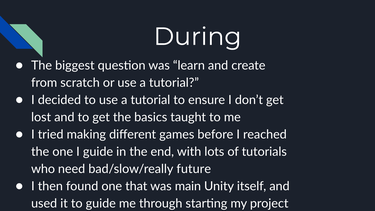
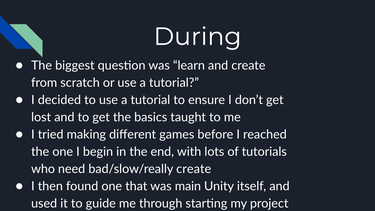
I guide: guide -> begin
bad/slow/really future: future -> create
